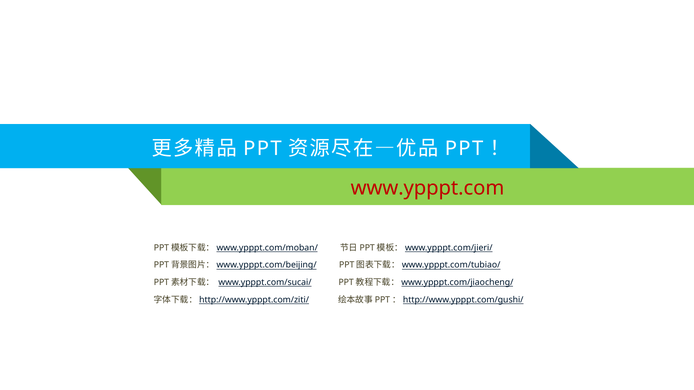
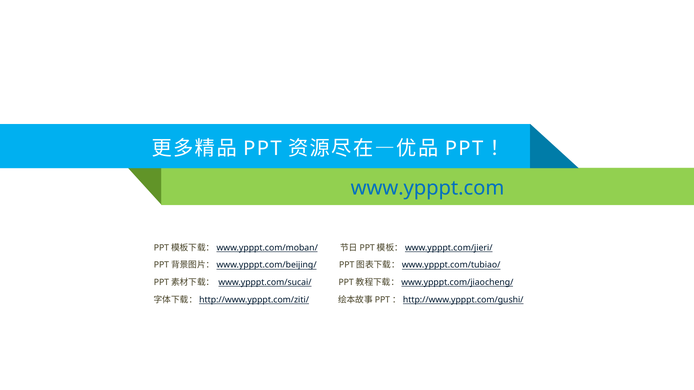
www.ypppt.com colour: red -> blue
